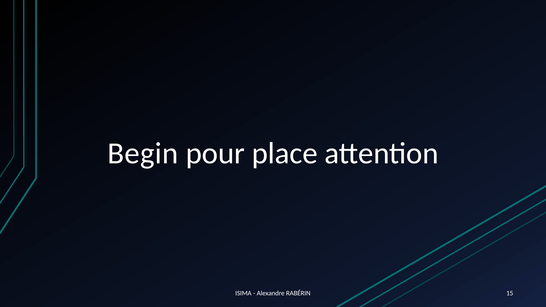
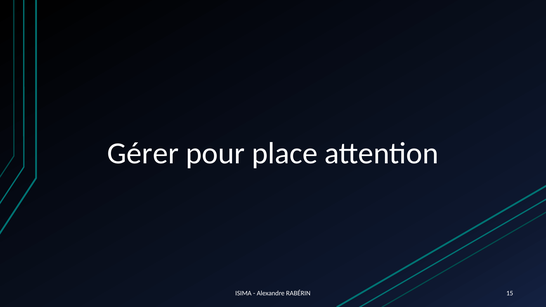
Begin: Begin -> Gérer
